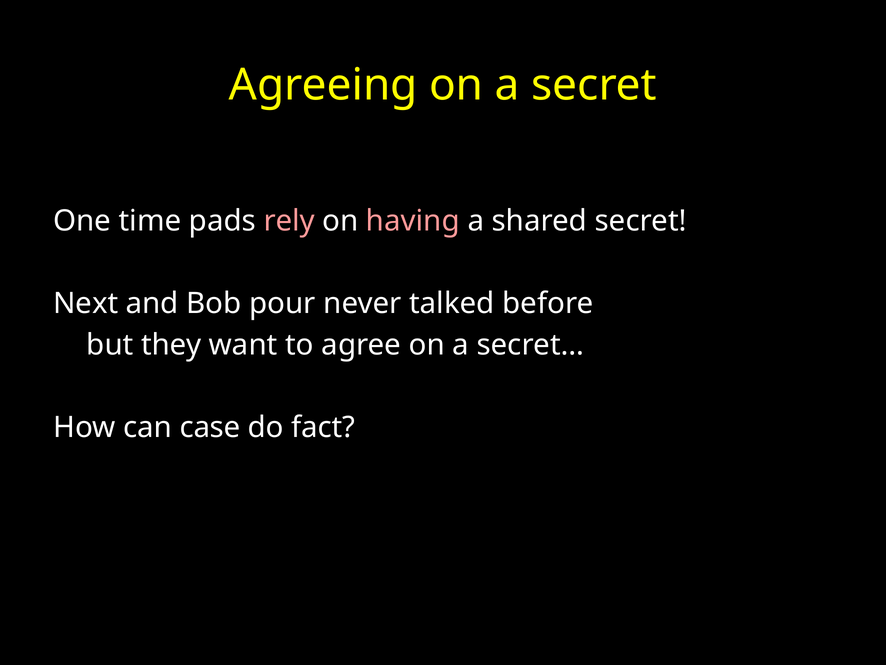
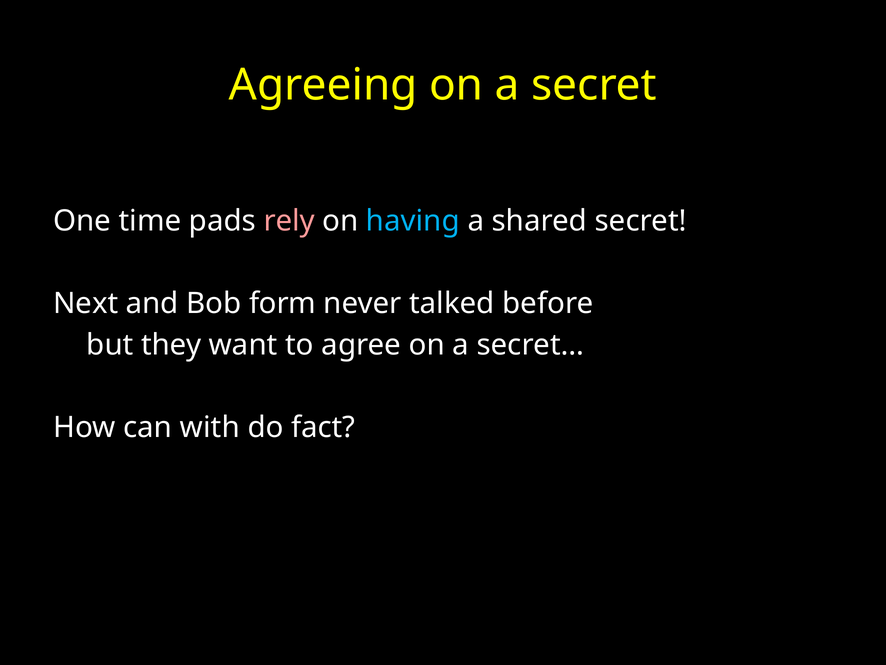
having colour: pink -> light blue
pour: pour -> form
case: case -> with
